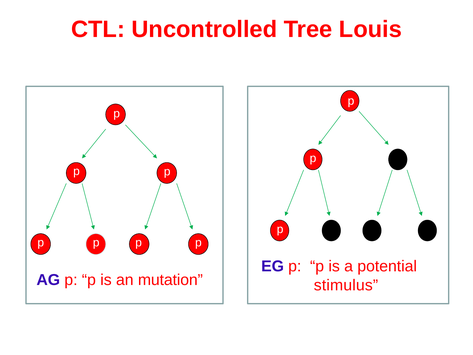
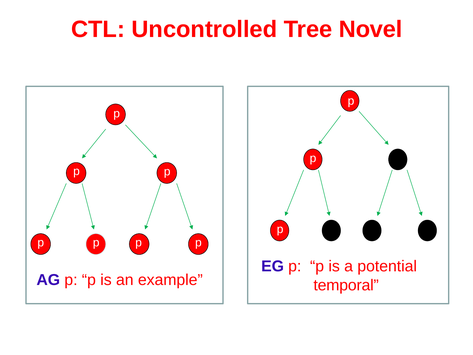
Louis: Louis -> Novel
mutation: mutation -> example
stimulus: stimulus -> temporal
